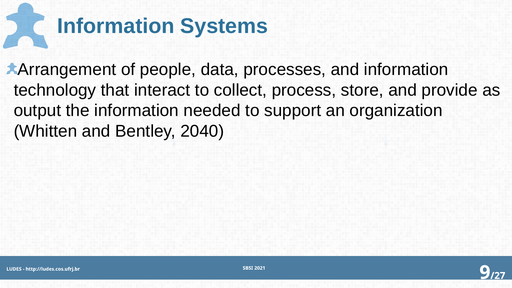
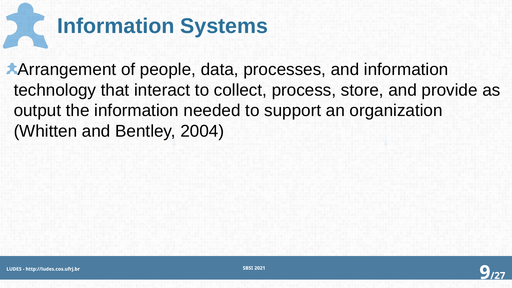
2040: 2040 -> 2004
